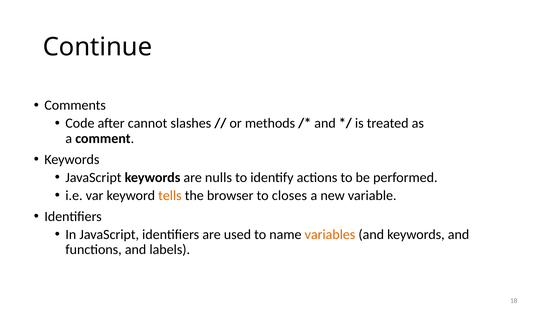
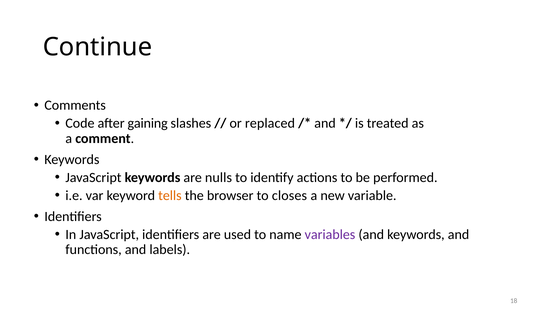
cannot: cannot -> gaining
methods: methods -> replaced
variables colour: orange -> purple
